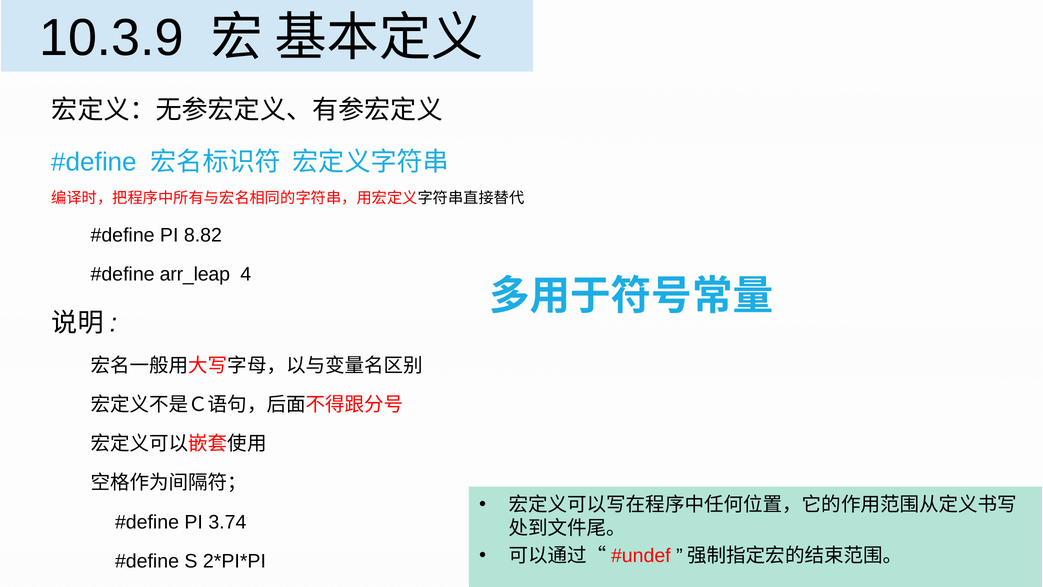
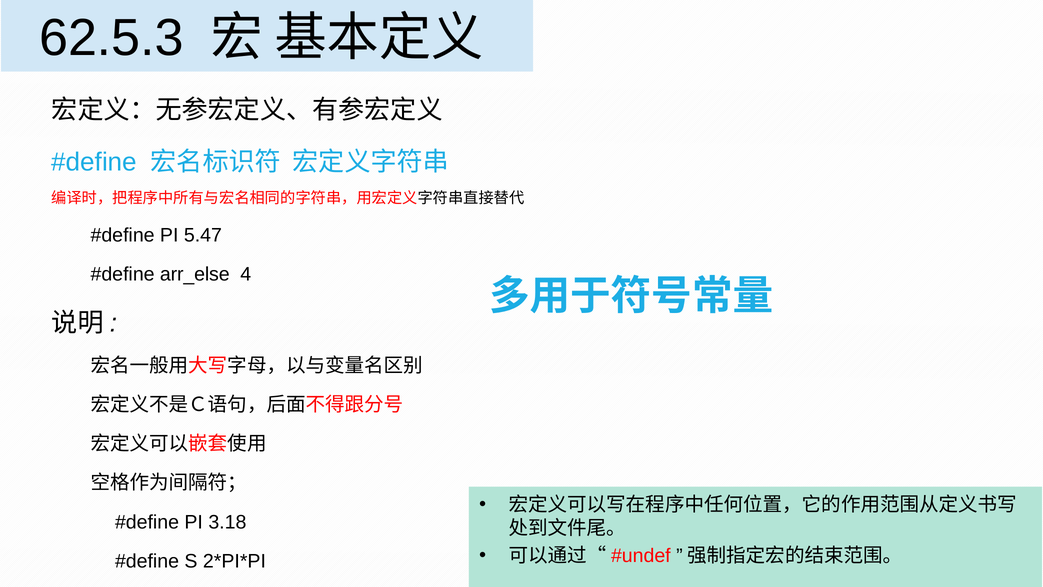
10.3.9: 10.3.9 -> 62.5.3
8.82: 8.82 -> 5.47
arr_leap: arr_leap -> arr_else
3.74: 3.74 -> 3.18
